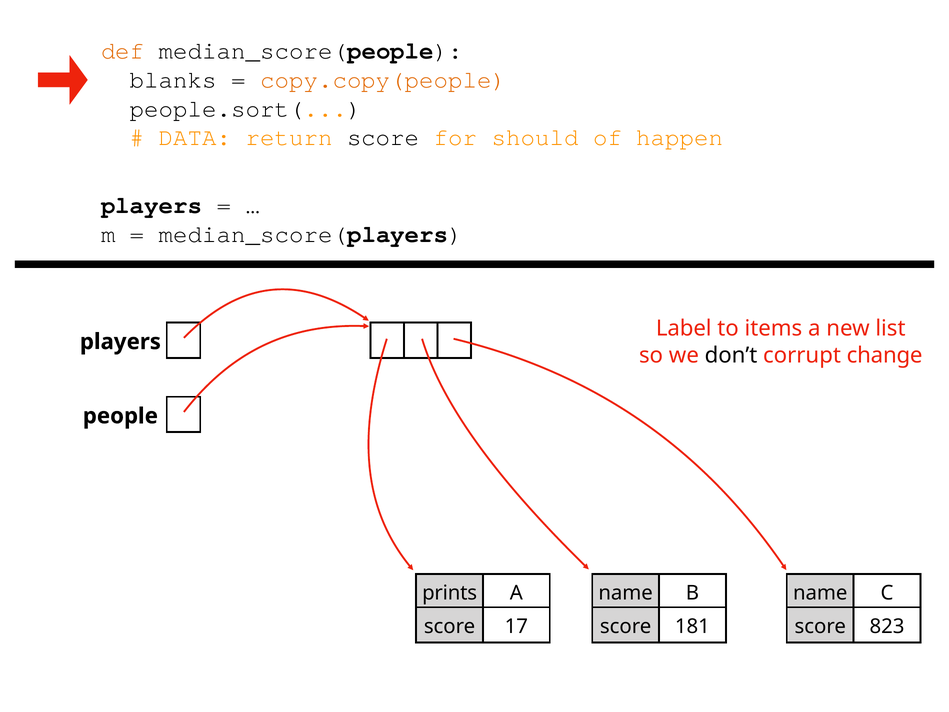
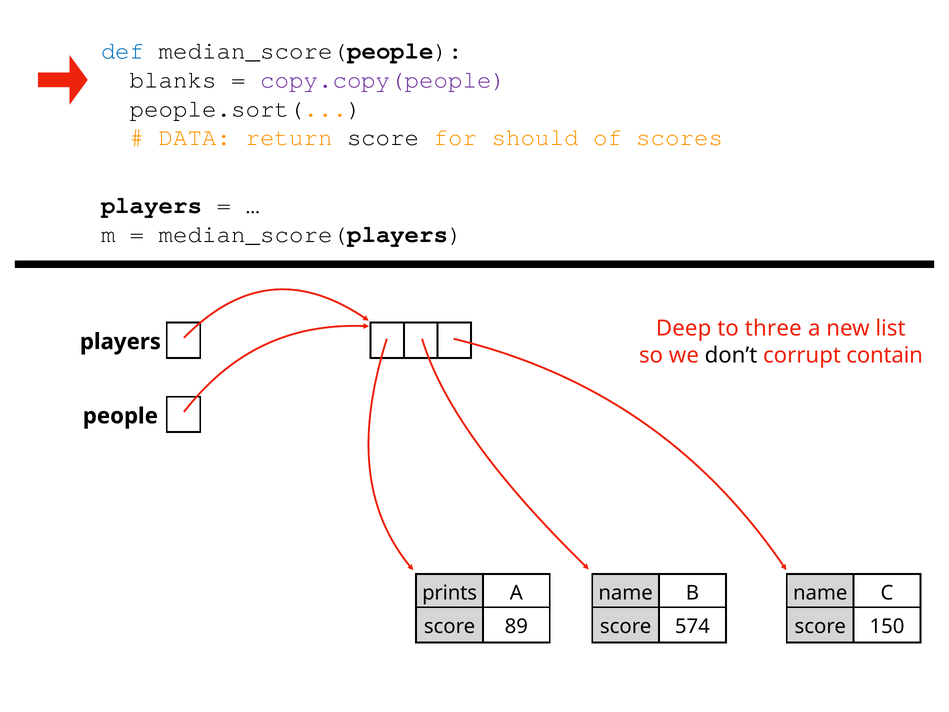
def colour: orange -> blue
copy.copy(people colour: orange -> purple
happen: happen -> scores
Label: Label -> Deep
items: items -> three
change: change -> contain
17: 17 -> 89
181: 181 -> 574
823: 823 -> 150
